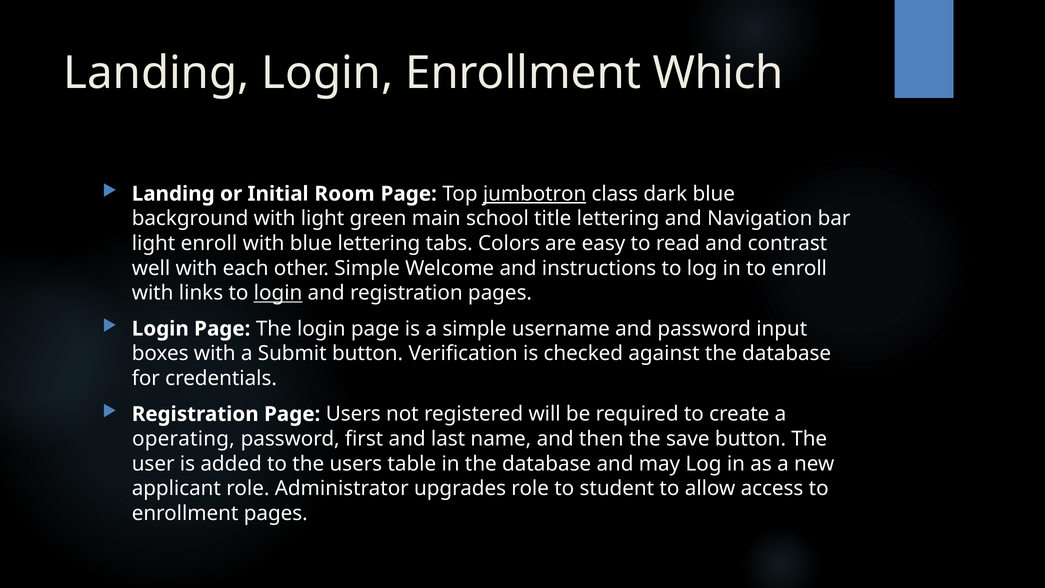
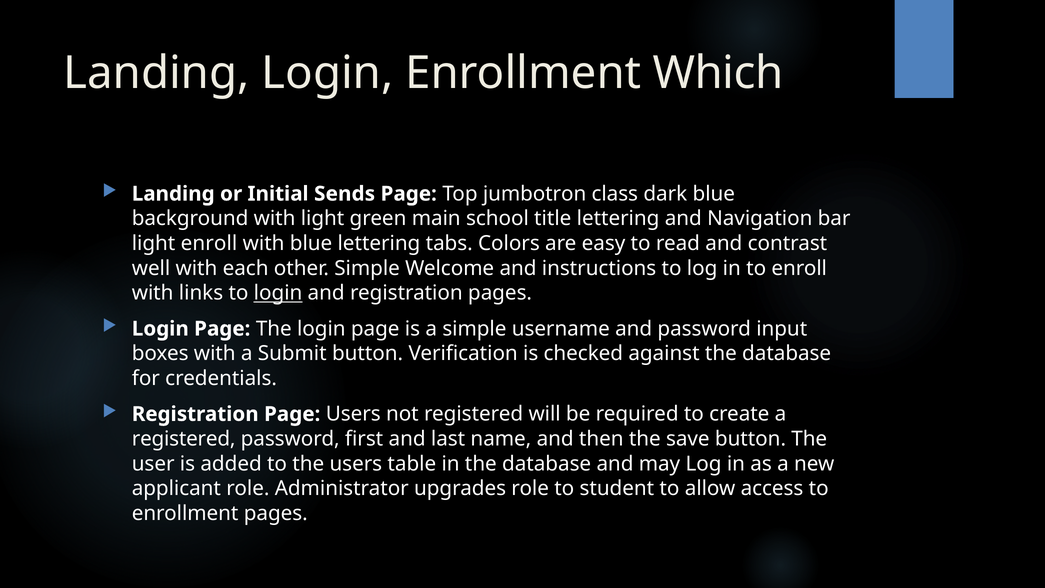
Room: Room -> Sends
jumbotron underline: present -> none
operating at (183, 439): operating -> registered
